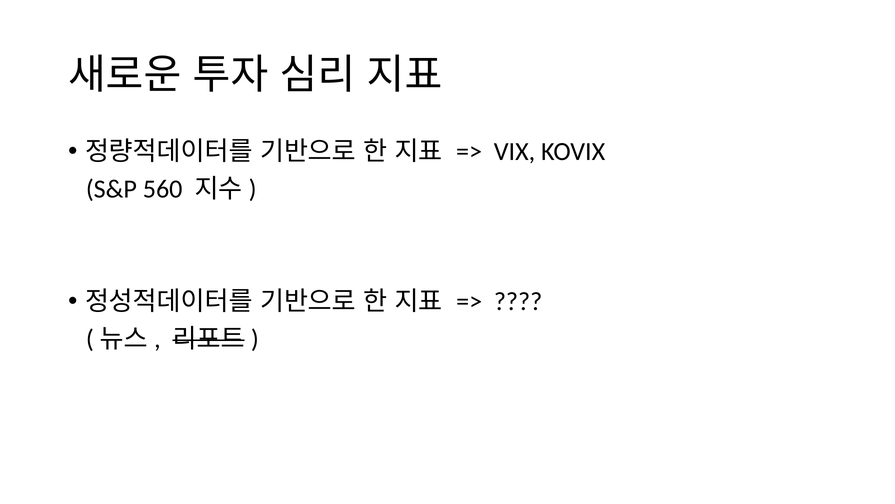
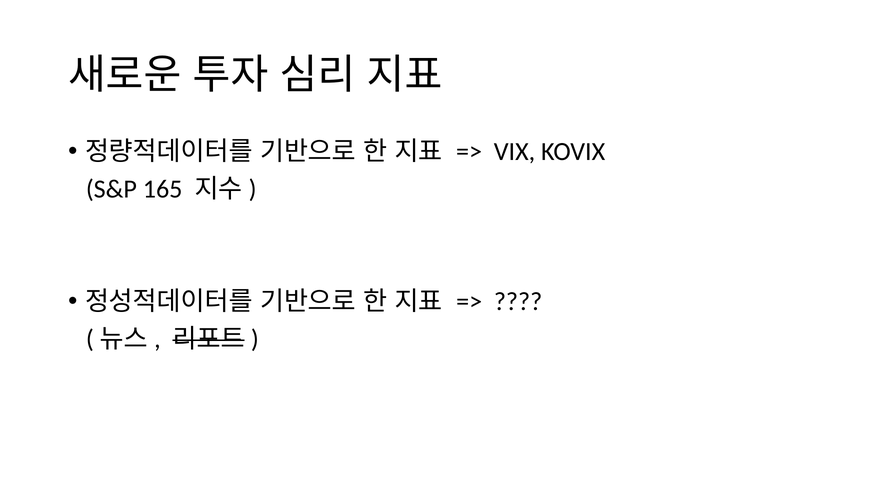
560: 560 -> 165
